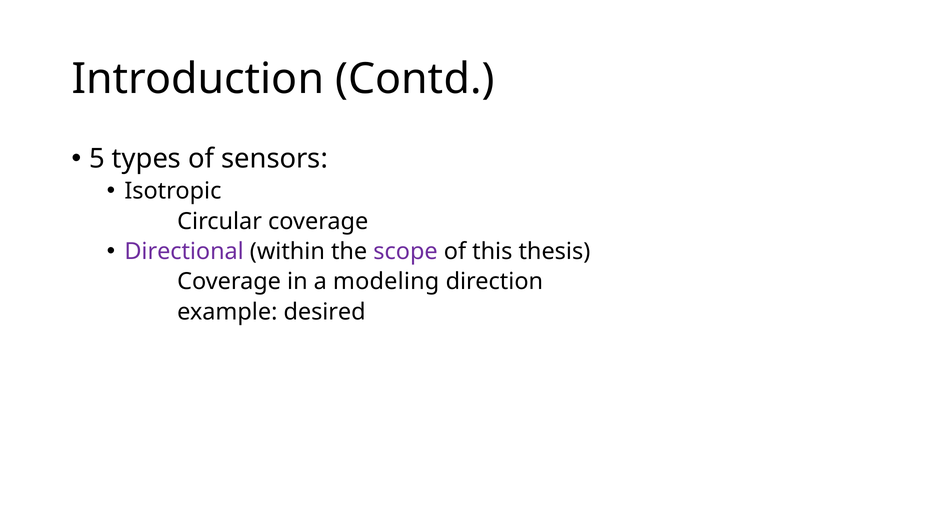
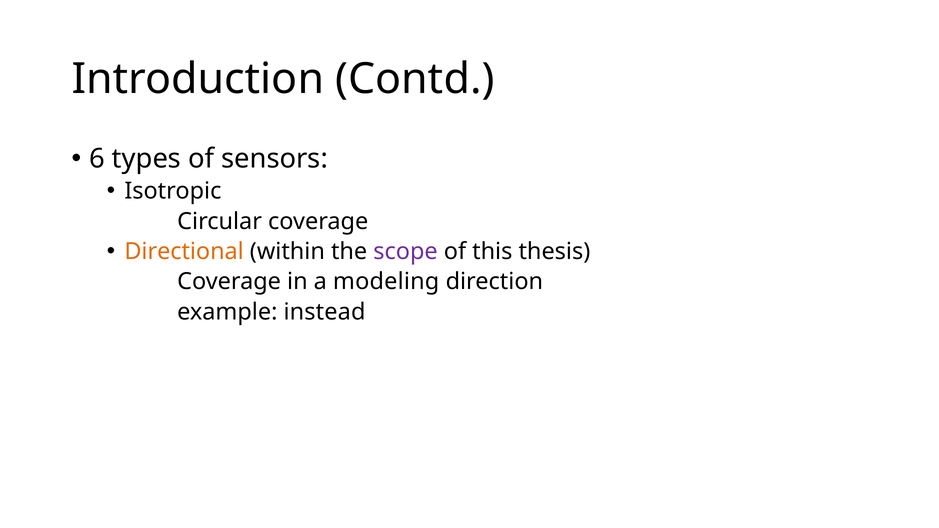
5: 5 -> 6
Directional colour: purple -> orange
desired: desired -> instead
